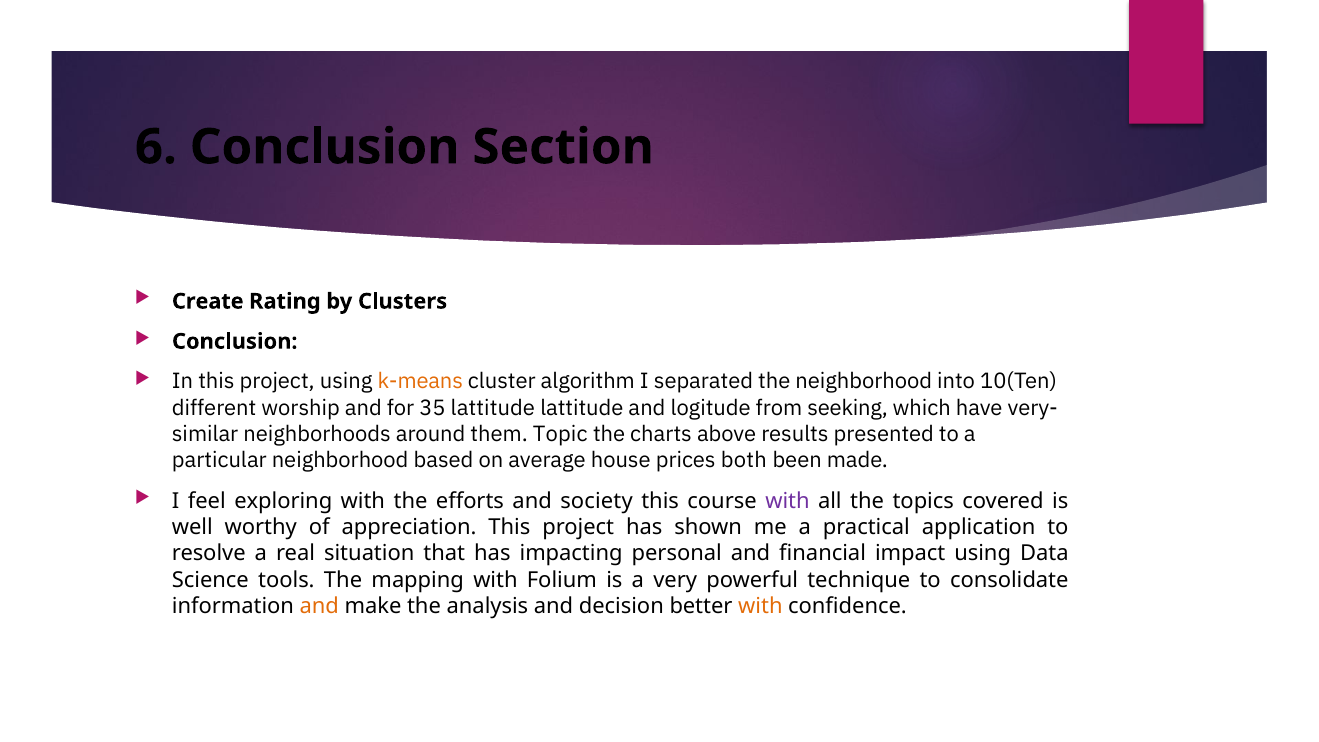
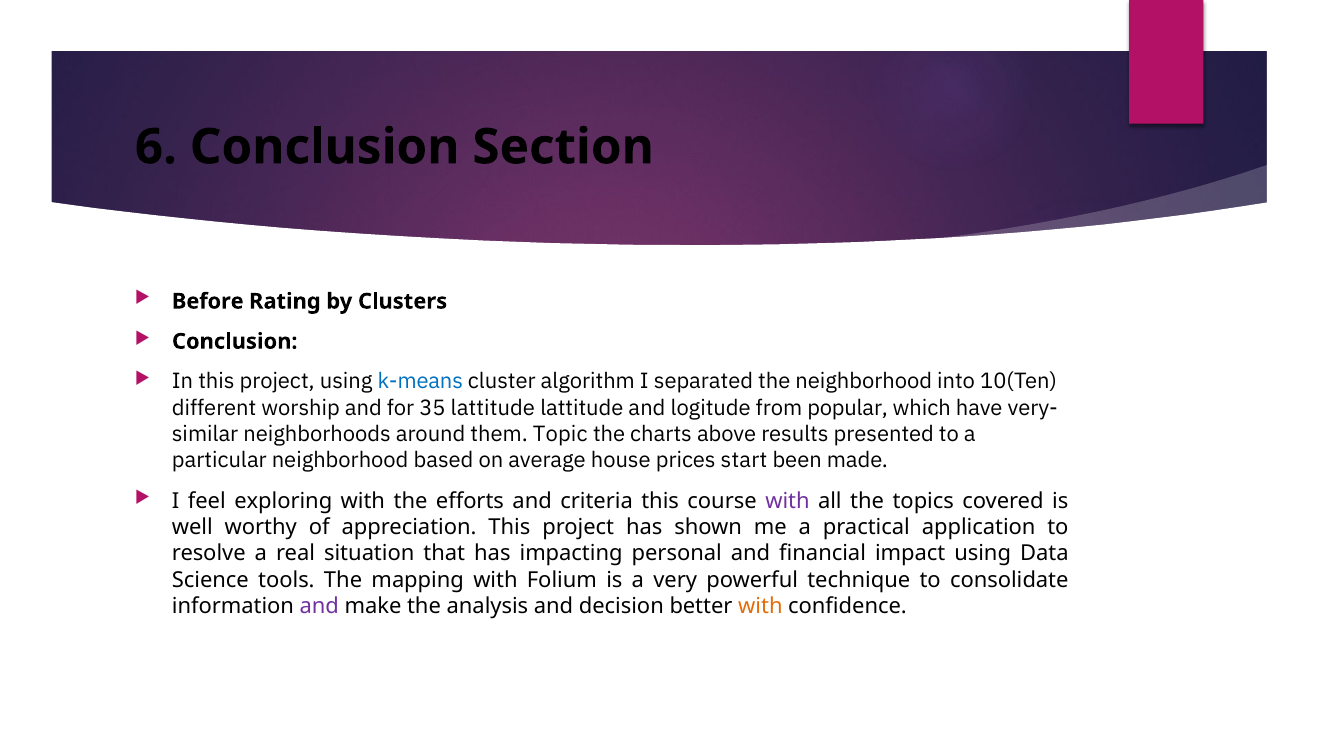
Create: Create -> Before
k-means colour: orange -> blue
seeking: seeking -> popular
both: both -> start
society: society -> criteria
and at (319, 606) colour: orange -> purple
